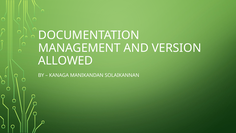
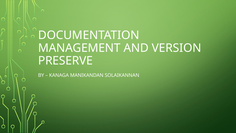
ALLOWED: ALLOWED -> PRESERVE
